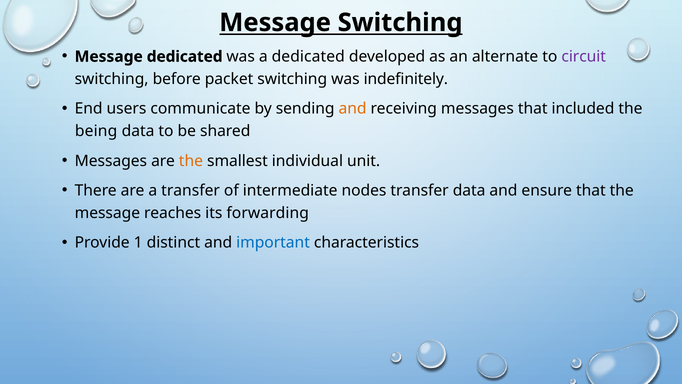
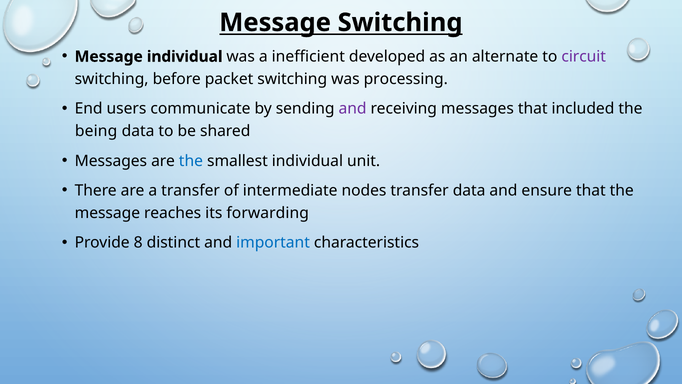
Message dedicated: dedicated -> individual
a dedicated: dedicated -> inefficient
indefinitely: indefinitely -> processing
and at (353, 109) colour: orange -> purple
the at (191, 161) colour: orange -> blue
1: 1 -> 8
